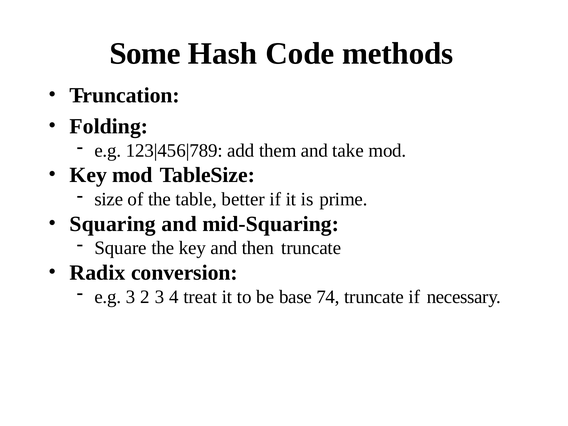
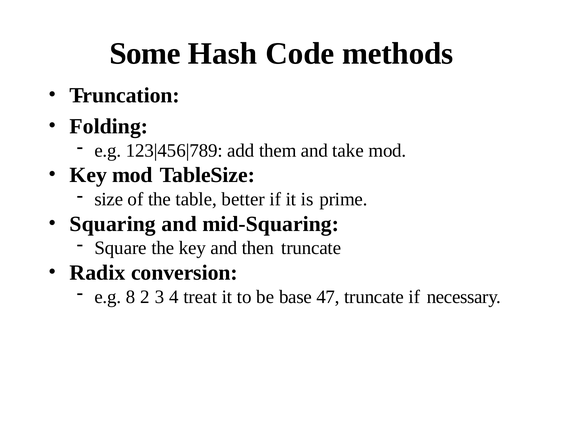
e.g 3: 3 -> 8
74: 74 -> 47
